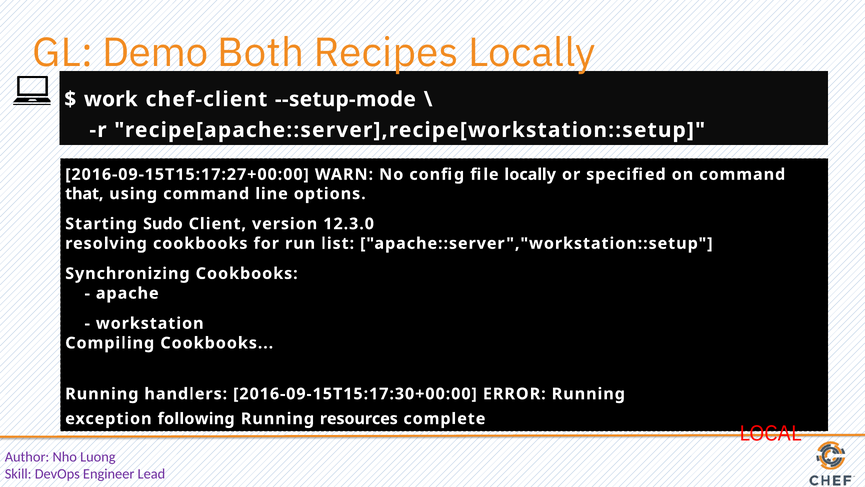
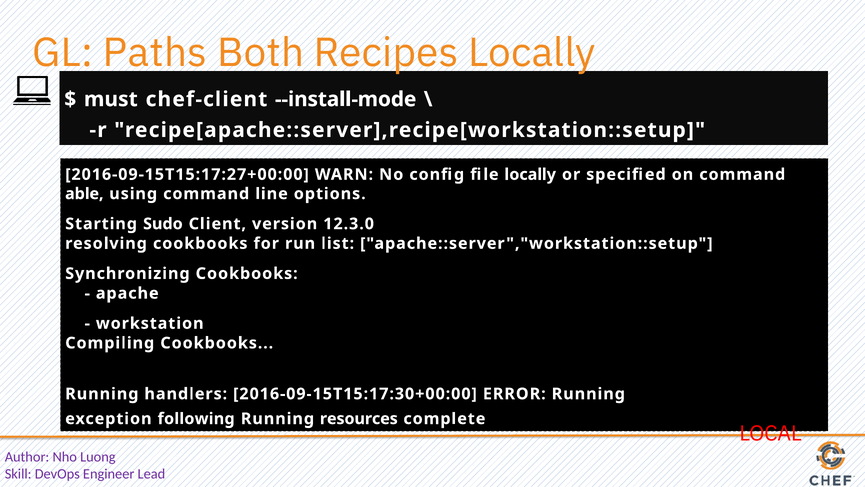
Demo: Demo -> Paths
work: work -> must
--setup-mode: --setup-mode -> --install-mode
that: that -> able
